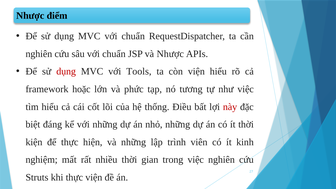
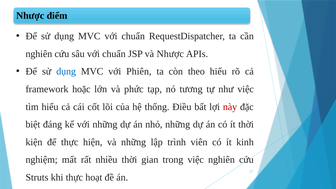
dụng at (66, 71) colour: red -> blue
Tools: Tools -> Phiên
còn viện: viện -> theo
thực viện: viện -> hoạt
